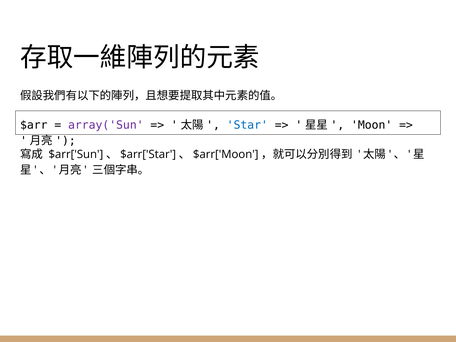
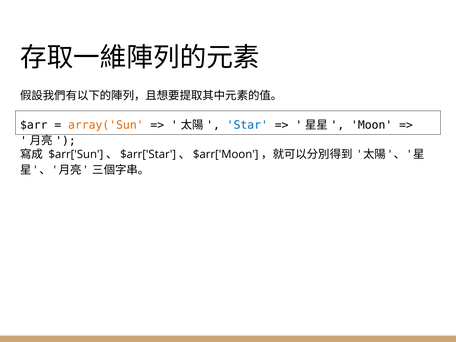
array('Sun colour: purple -> orange
